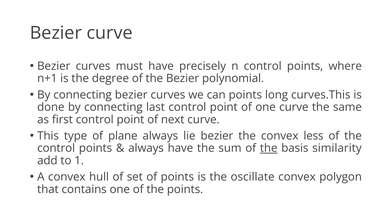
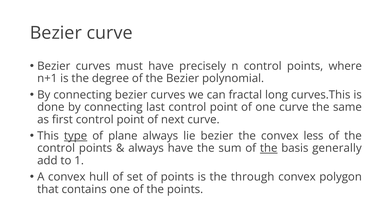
can points: points -> fractal
type underline: none -> present
similarity: similarity -> generally
oscillate: oscillate -> through
